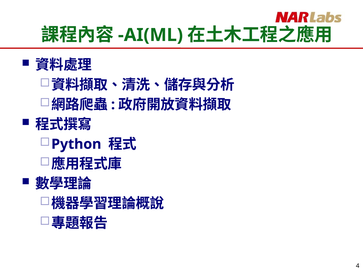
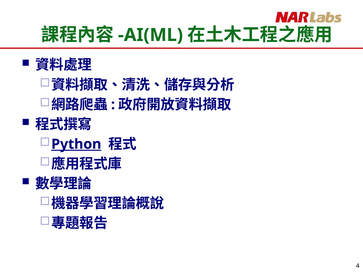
Python underline: none -> present
